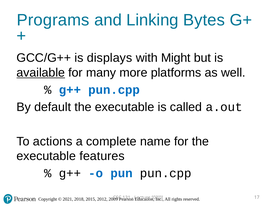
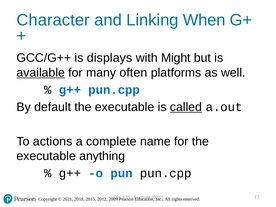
Programs: Programs -> Character
Bytes: Bytes -> When
more: more -> often
called underline: none -> present
features: features -> anything
